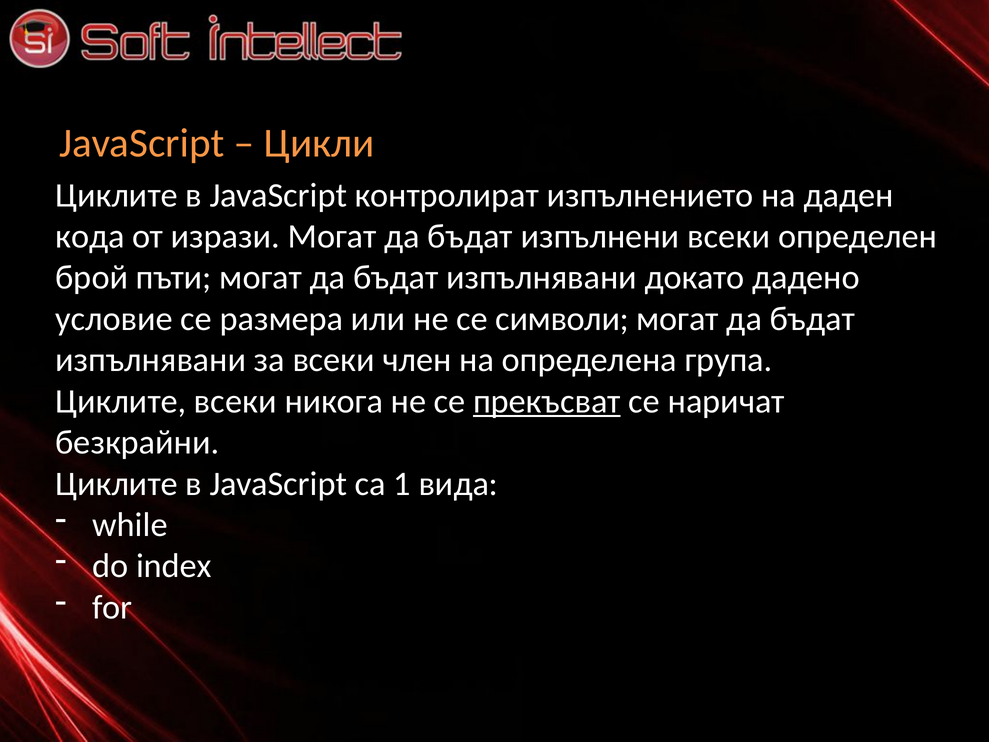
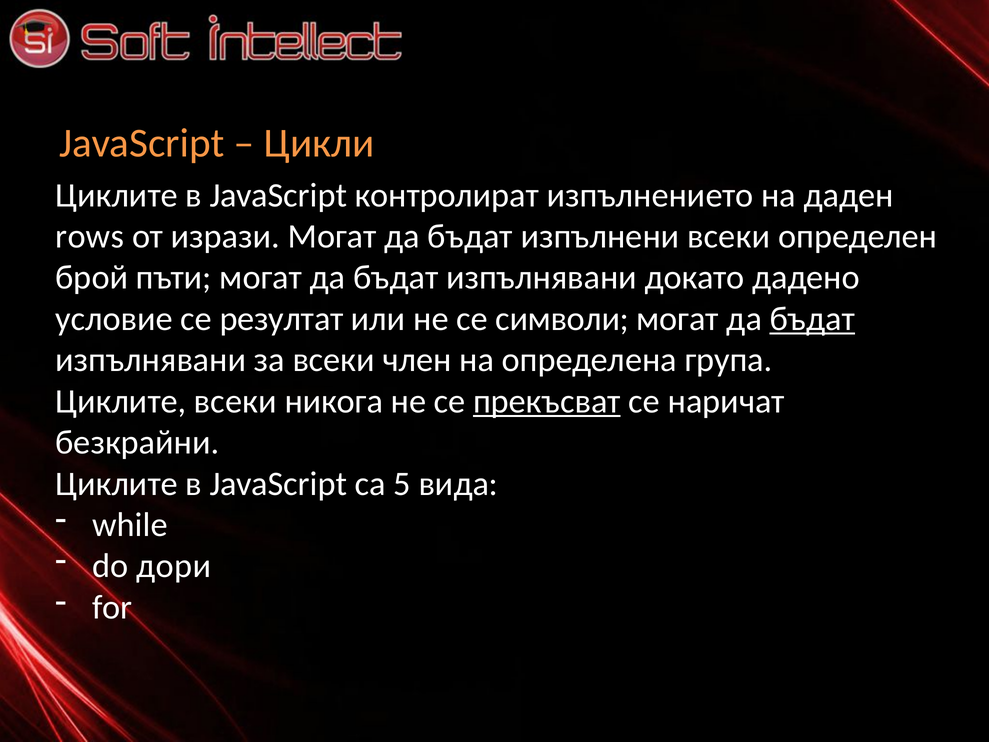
кода: кода -> rows
размера: размера -> резултат
бъдат at (812, 319) underline: none -> present
1: 1 -> 5
index: index -> дори
